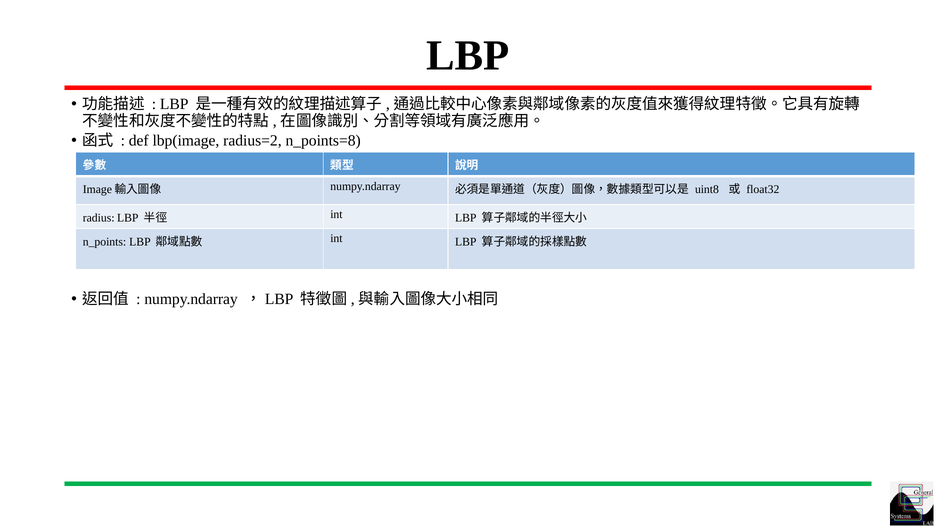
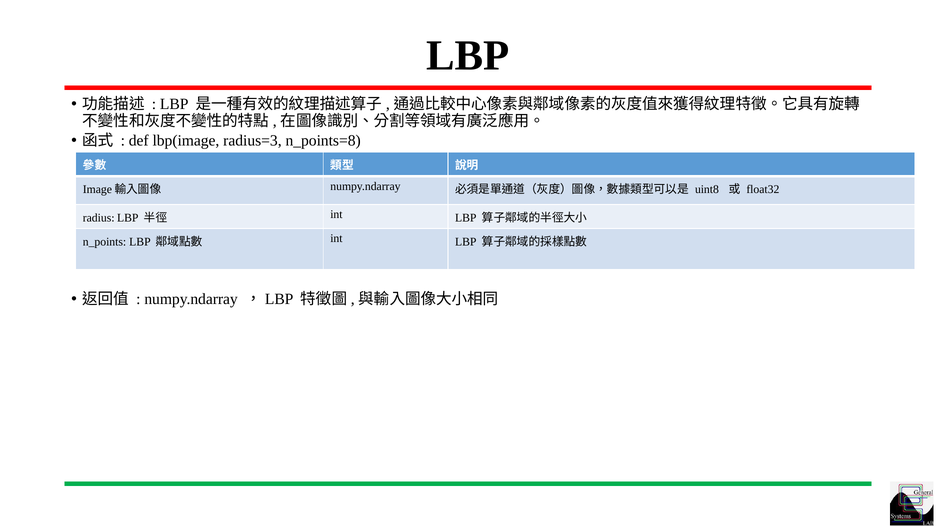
radius=2: radius=2 -> radius=3
